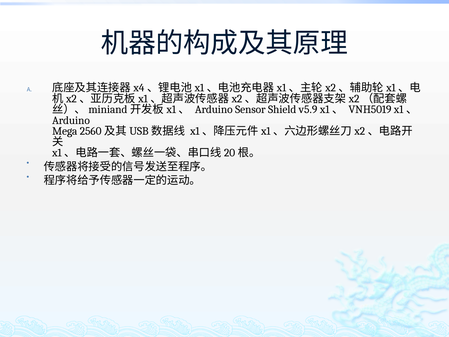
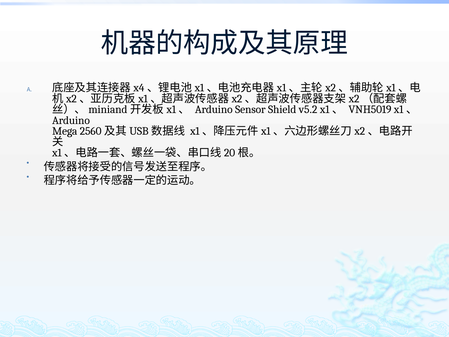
v5.9: v5.9 -> v5.2
